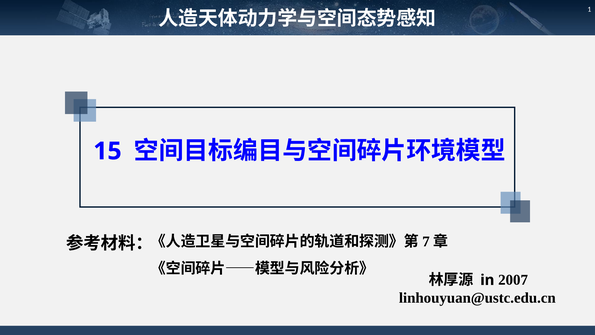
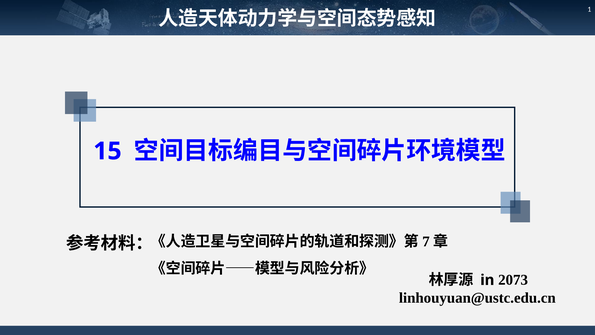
2007: 2007 -> 2073
